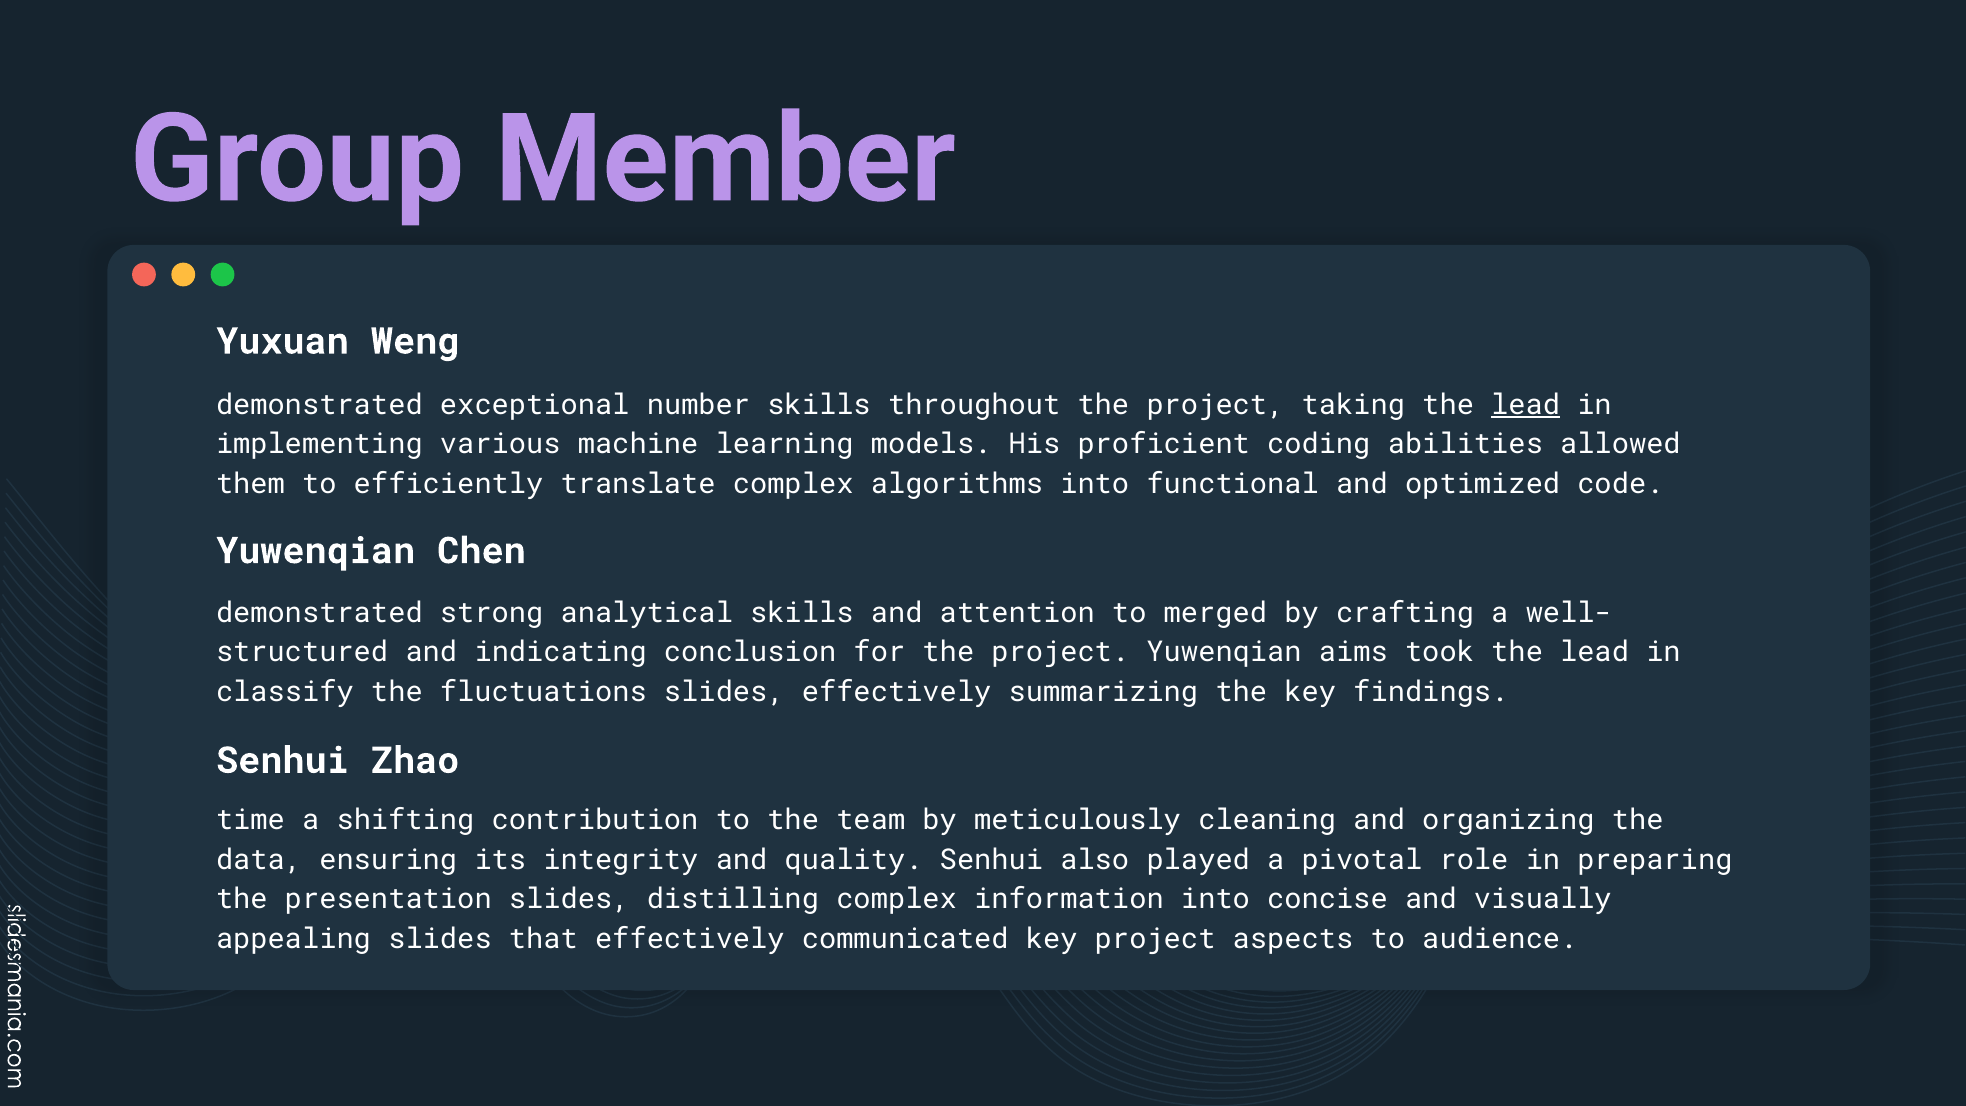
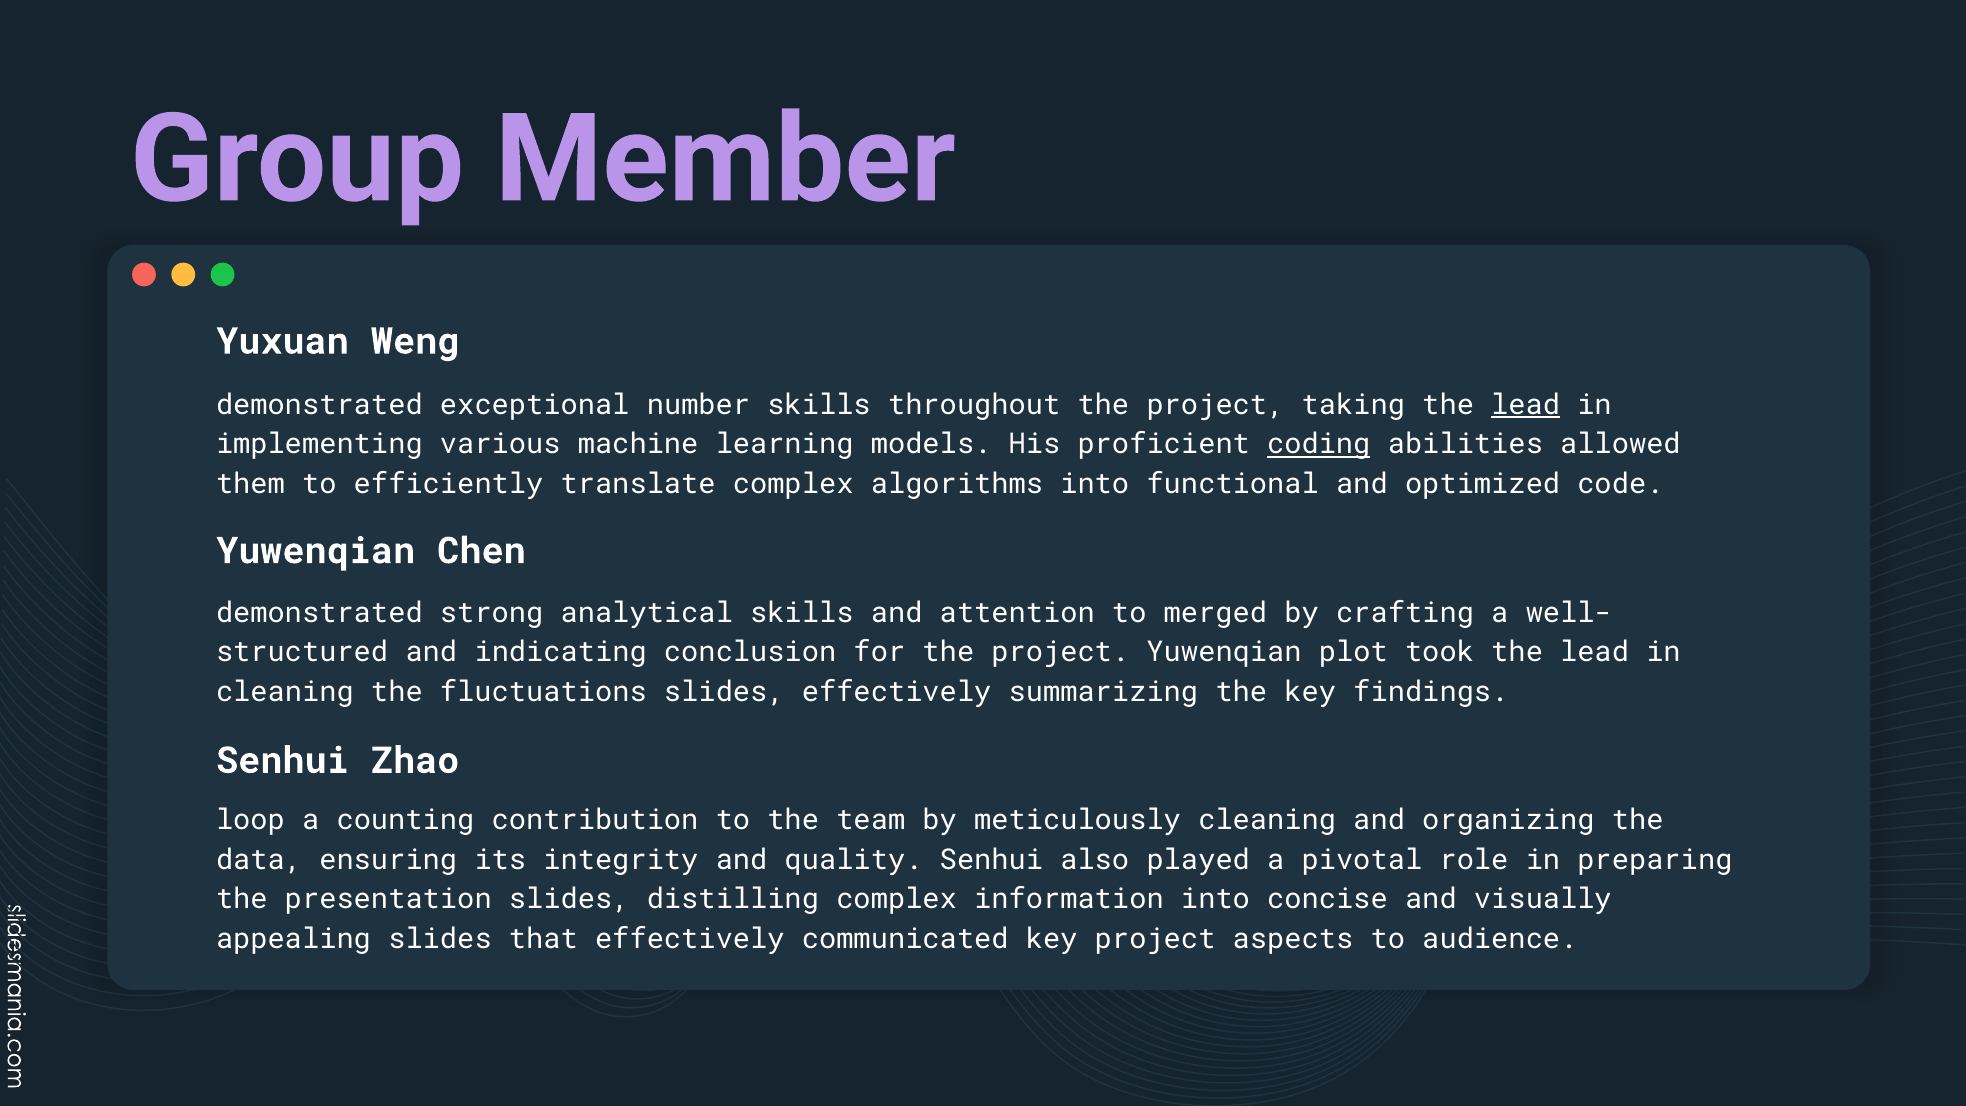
coding underline: none -> present
aims: aims -> plot
classify at (285, 692): classify -> cleaning
time: time -> loop
shifting: shifting -> counting
